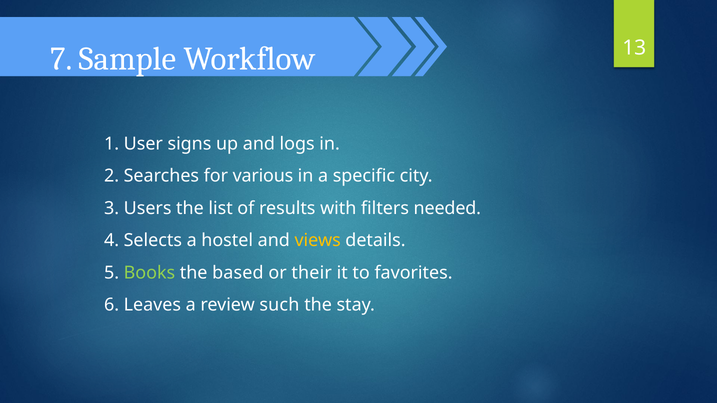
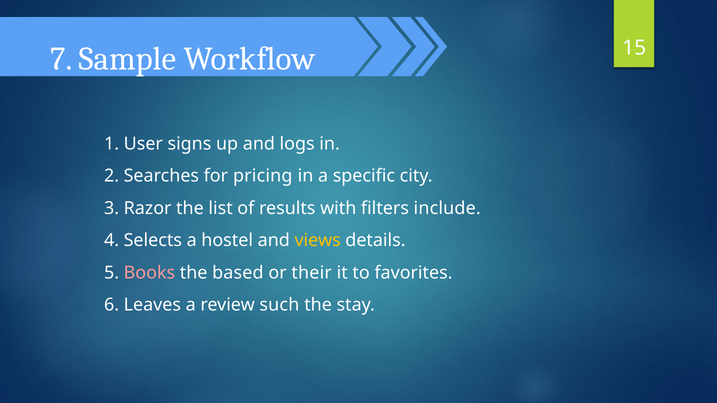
13: 13 -> 15
various: various -> pricing
Users: Users -> Razor
needed: needed -> include
Books colour: light green -> pink
